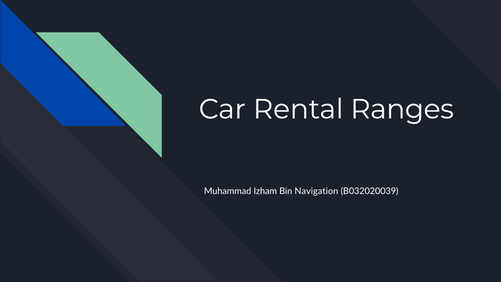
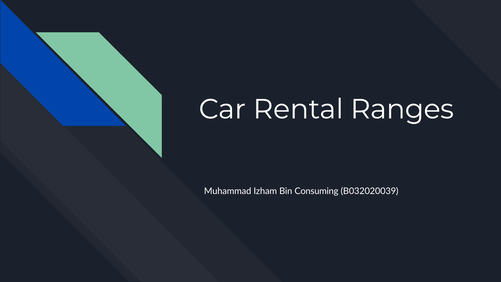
Navigation: Navigation -> Consuming
